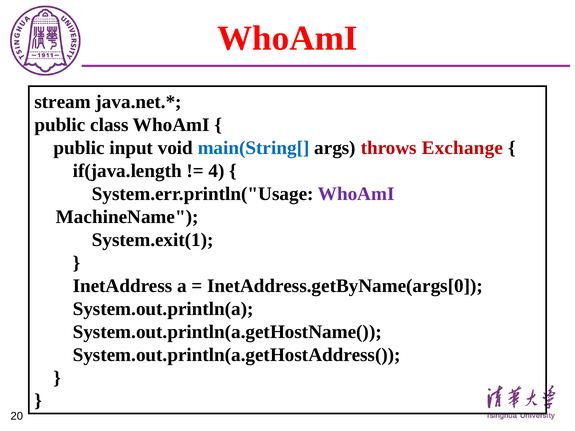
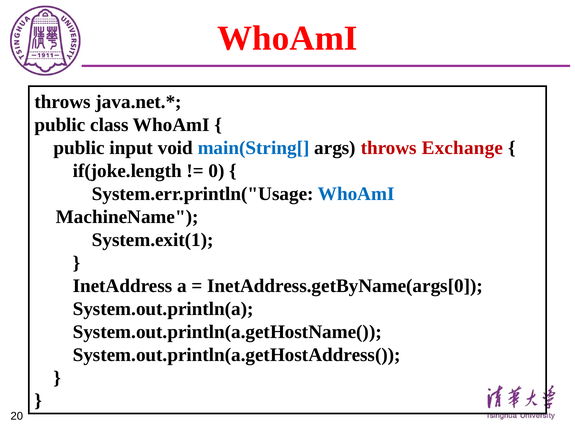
stream at (63, 102): stream -> throws
if(java.length: if(java.length -> if(joke.length
4: 4 -> 0
WhoAmI at (356, 194) colour: purple -> blue
